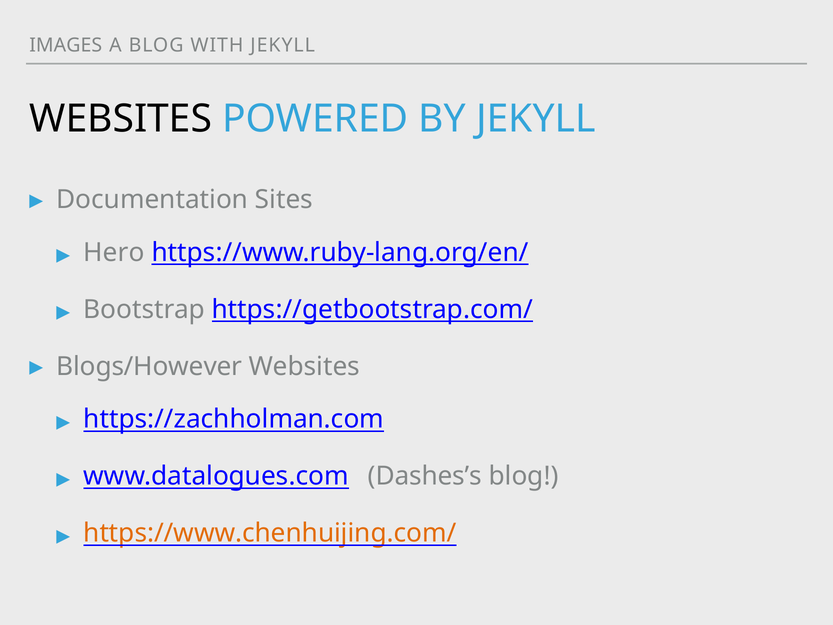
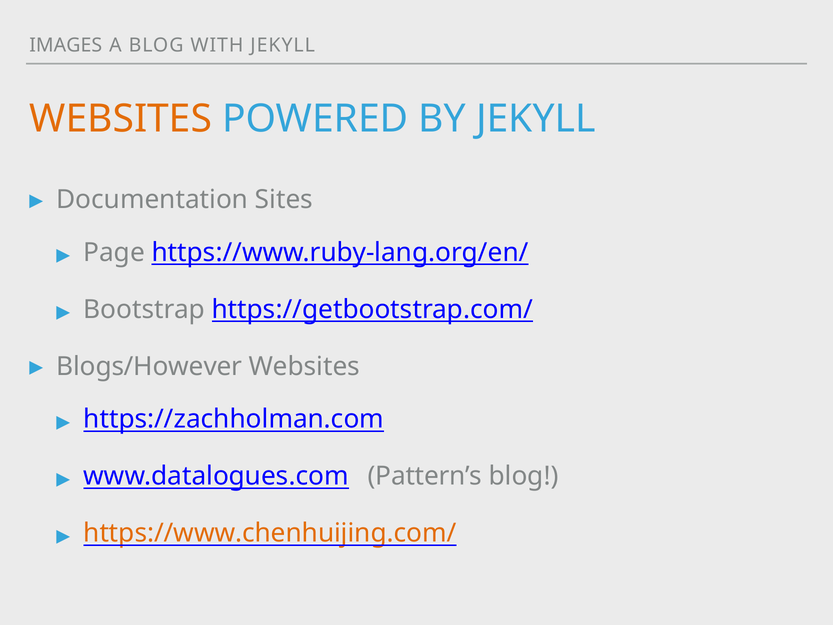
WEBSITES at (121, 119) colour: black -> orange
Hero: Hero -> Page
Dashes’s: Dashes’s -> Pattern’s
